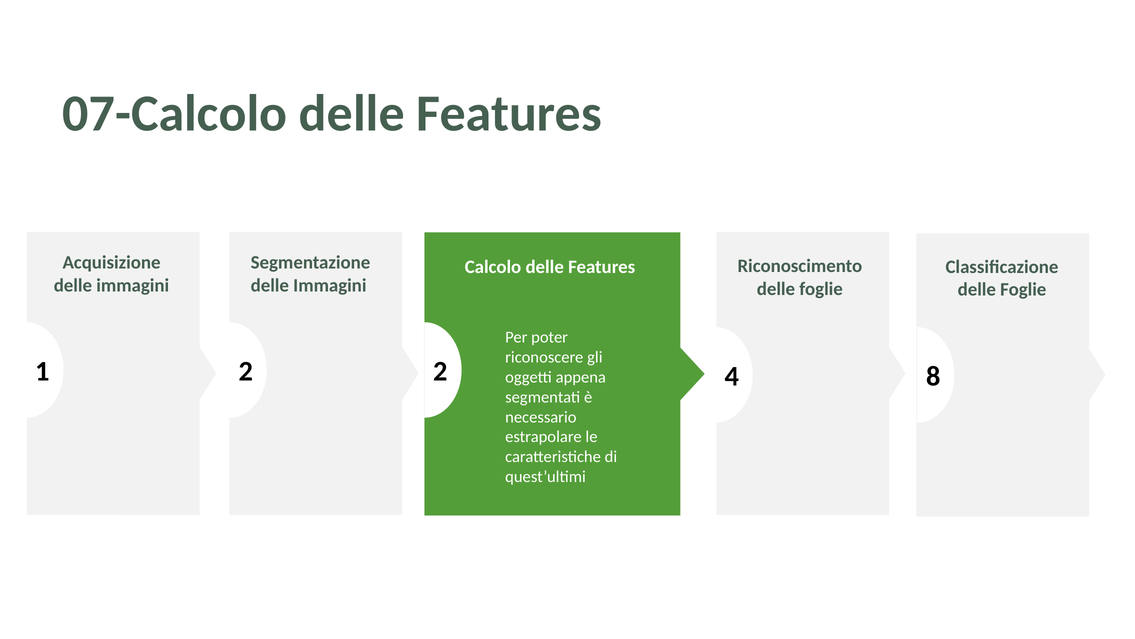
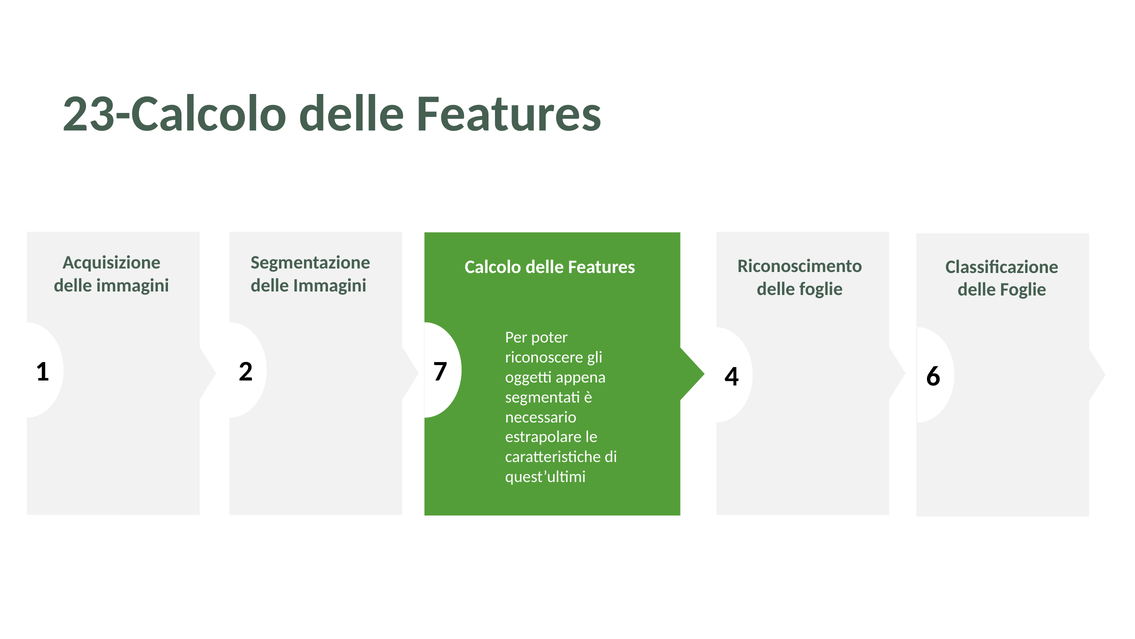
07-Calcolo: 07-Calcolo -> 23-Calcolo
2 2: 2 -> 7
8: 8 -> 6
